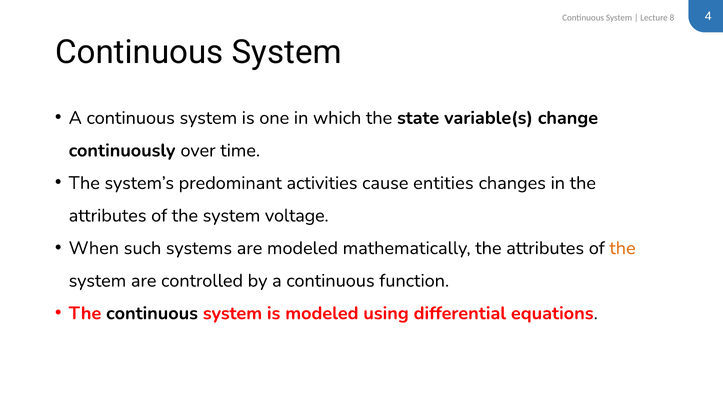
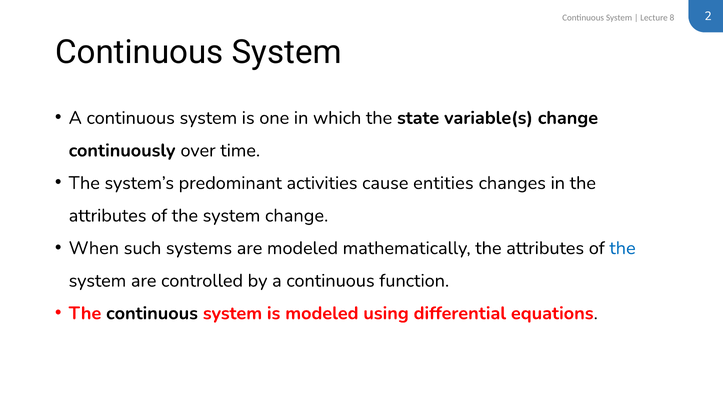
4: 4 -> 2
system voltage: voltage -> change
the at (623, 248) colour: orange -> blue
